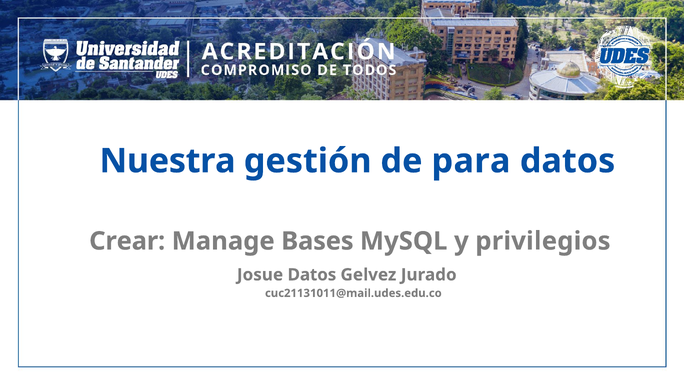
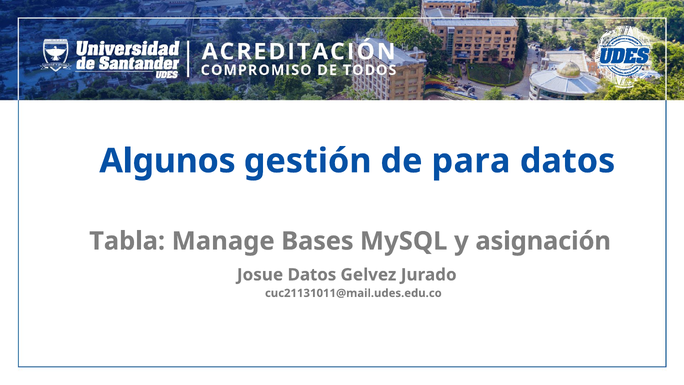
Nuestra: Nuestra -> Algunos
Crear: Crear -> Tabla
privilegios: privilegios -> asignación
